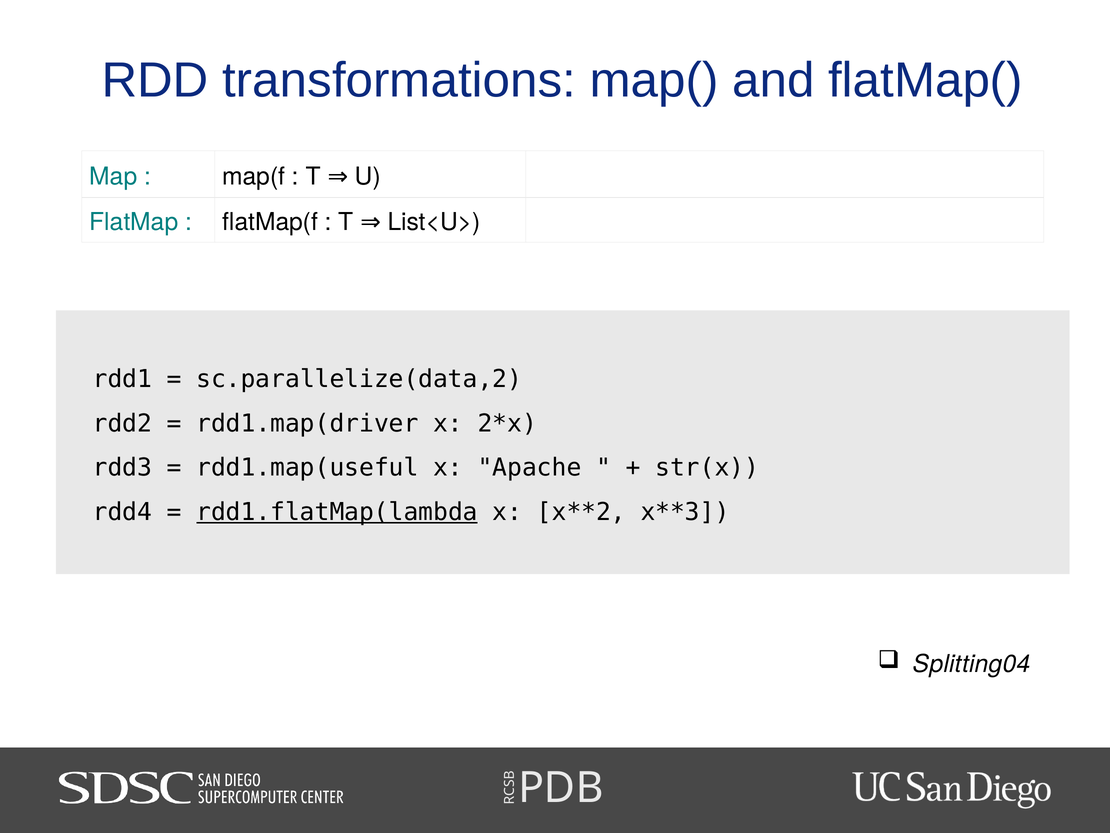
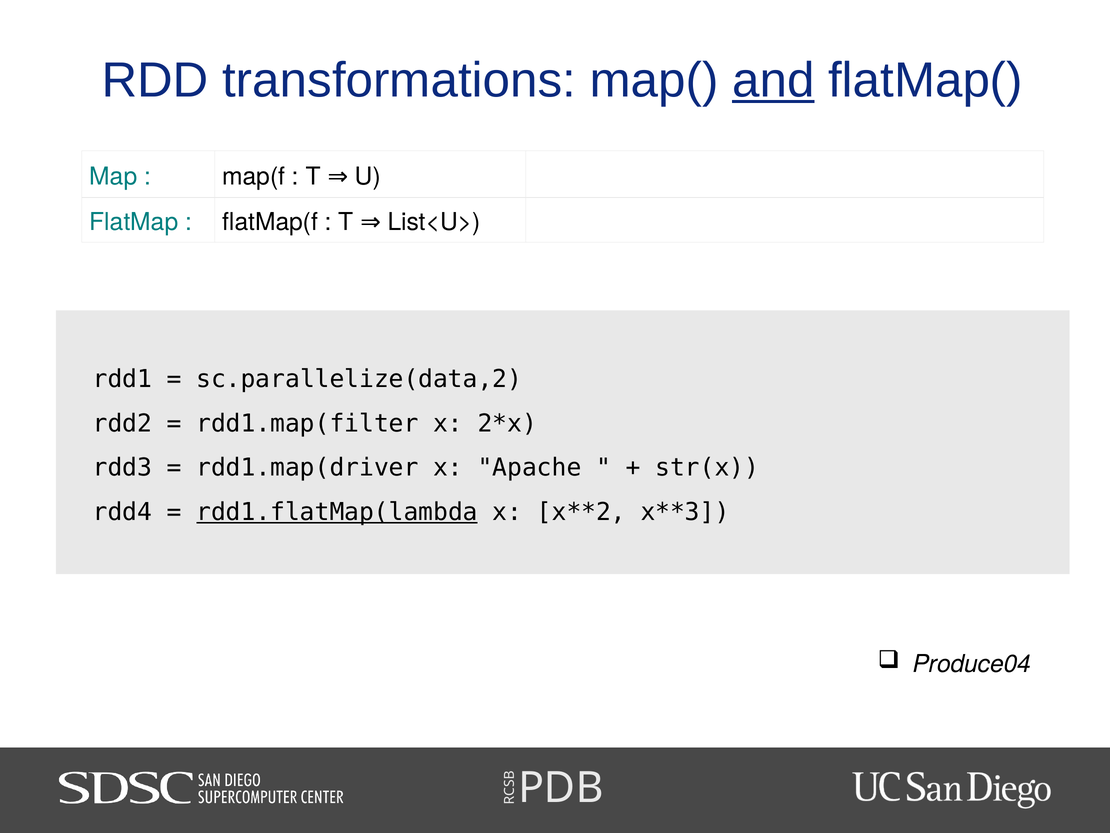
and underline: none -> present
rdd1.map(driver: rdd1.map(driver -> rdd1.map(filter
rdd1.map(useful: rdd1.map(useful -> rdd1.map(driver
Splitting04: Splitting04 -> Produce04
